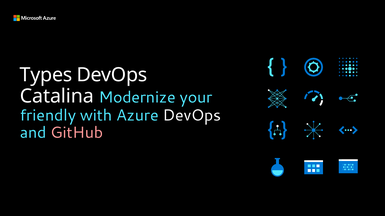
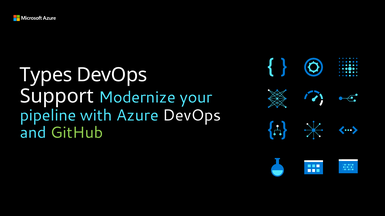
Catalina: Catalina -> Support
friendly: friendly -> pipeline
GitHub colour: pink -> light green
